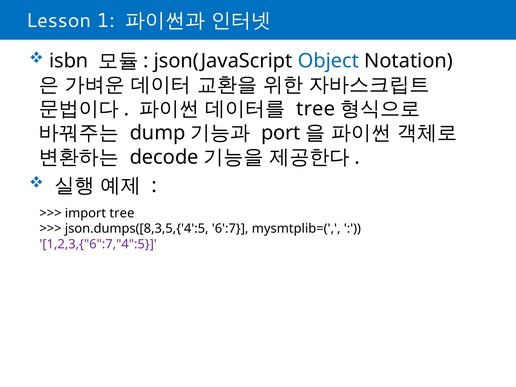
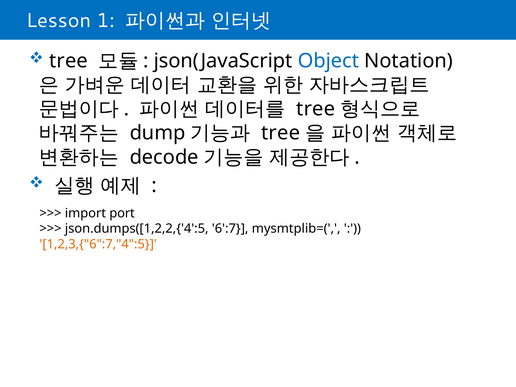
isbn at (69, 61): isbn -> tree
port at (281, 133): port -> tree
import tree: tree -> port
json.dumps([8,3,5,{'4':5: json.dumps([8,3,5,{'4':5 -> json.dumps([1,2,2,{'4':5
1,2,3,{"6":7,"4":5 colour: purple -> orange
